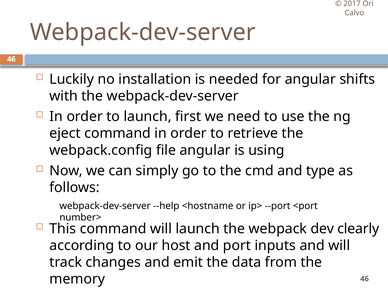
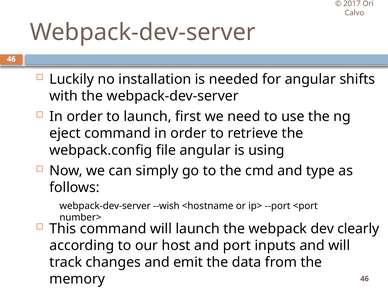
--help: --help -> --wish
